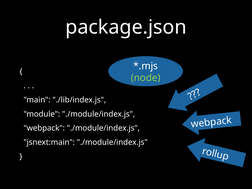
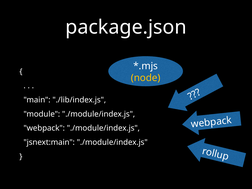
node colour: light green -> yellow
